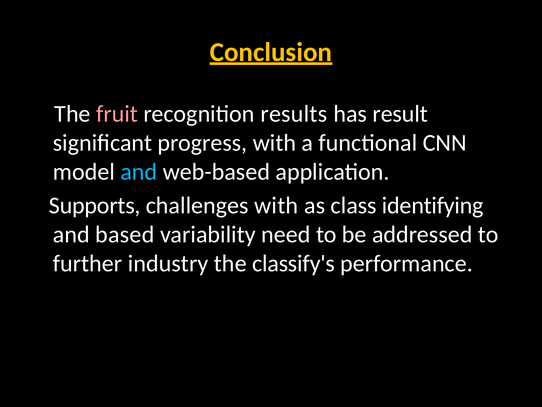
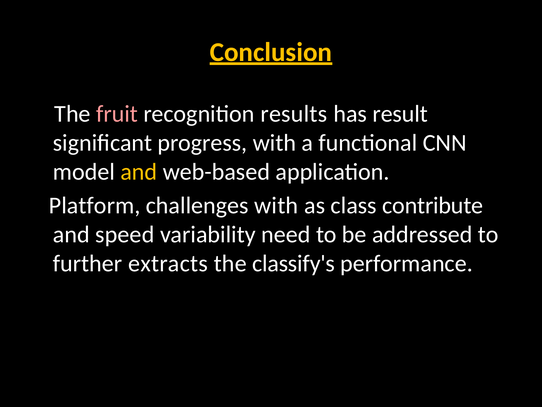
and at (139, 172) colour: light blue -> yellow
Supports: Supports -> Platform
identifying: identifying -> contribute
based: based -> speed
industry: industry -> extracts
